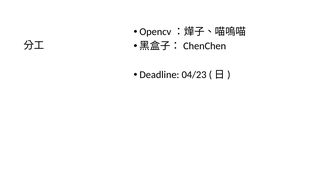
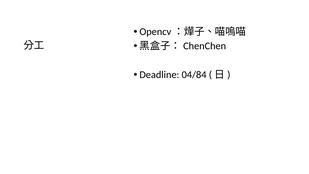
04/23: 04/23 -> 04/84
